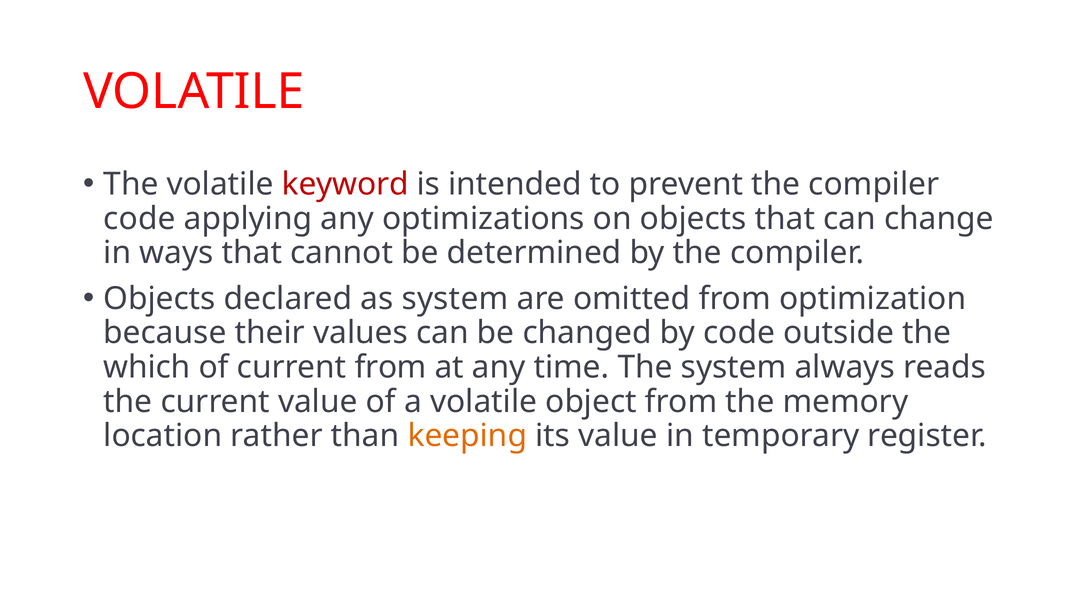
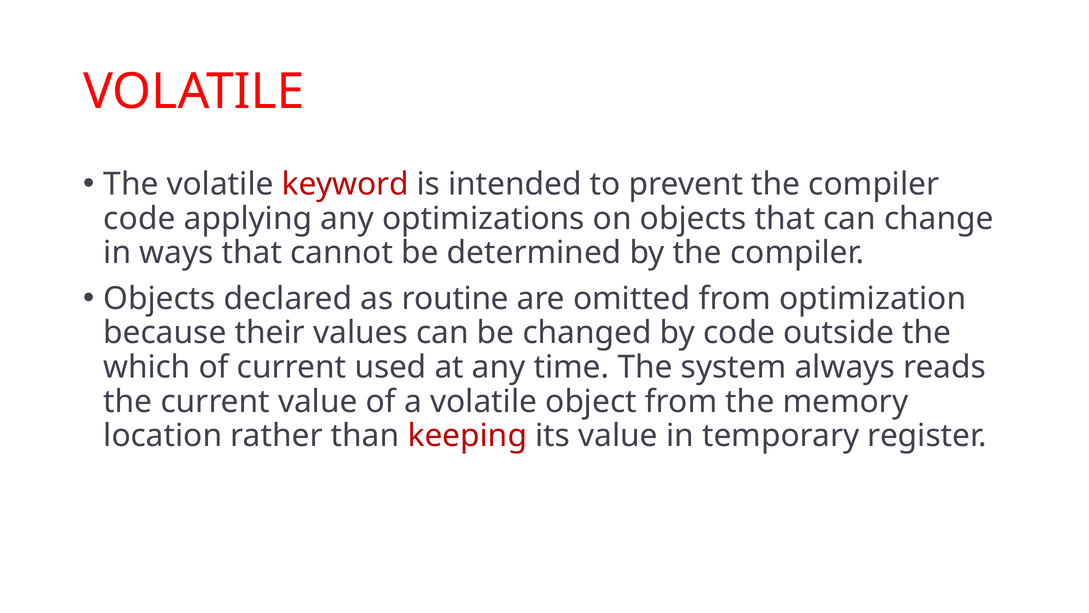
as system: system -> routine
current from: from -> used
keeping colour: orange -> red
